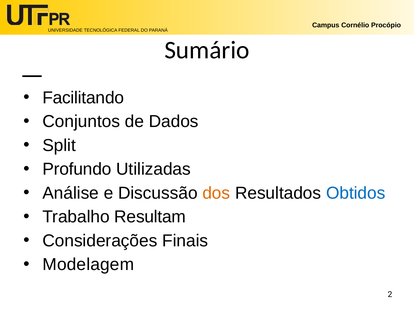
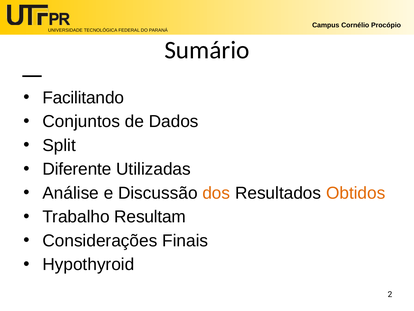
Profundo: Profundo -> Diferente
Obtidos colour: blue -> orange
Modelagem: Modelagem -> Hypothyroid
